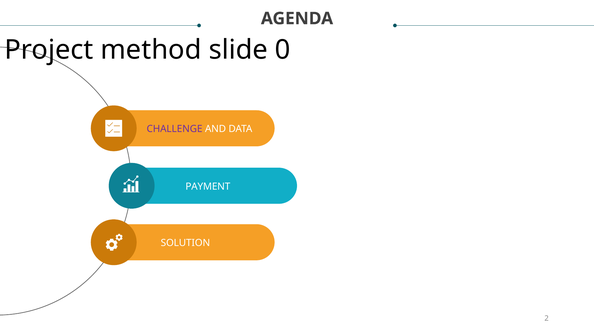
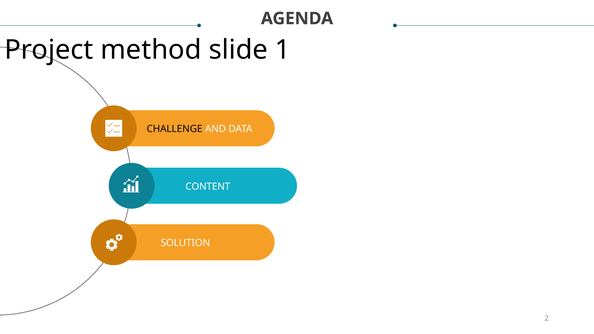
0: 0 -> 1
CHALLENGE colour: purple -> black
PAYMENT: PAYMENT -> CONTENT
